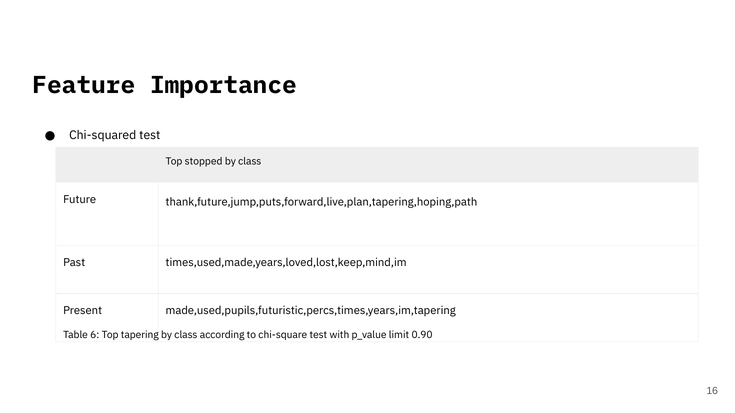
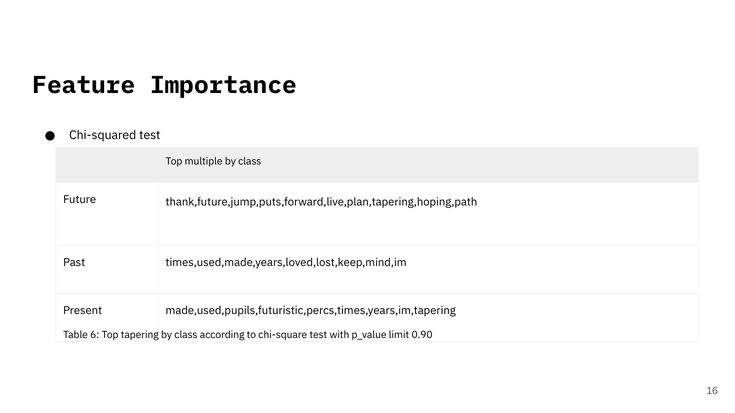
stopped: stopped -> multiple
